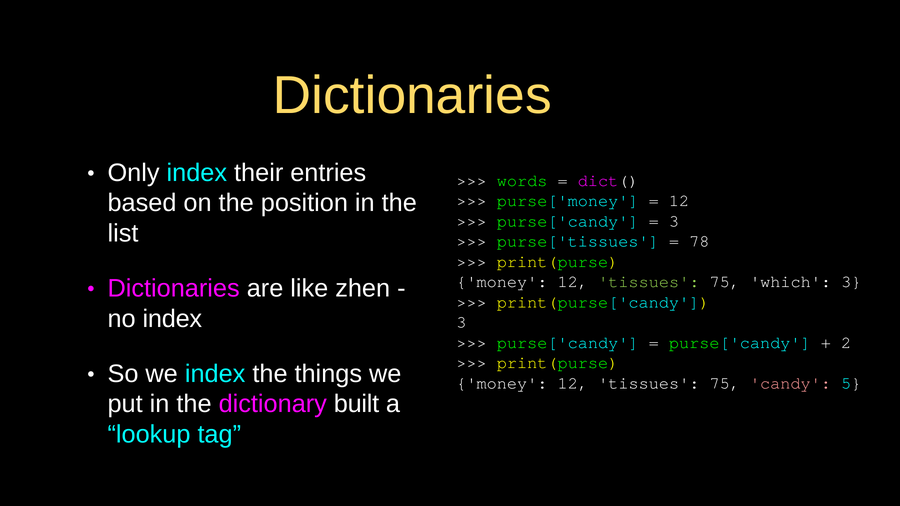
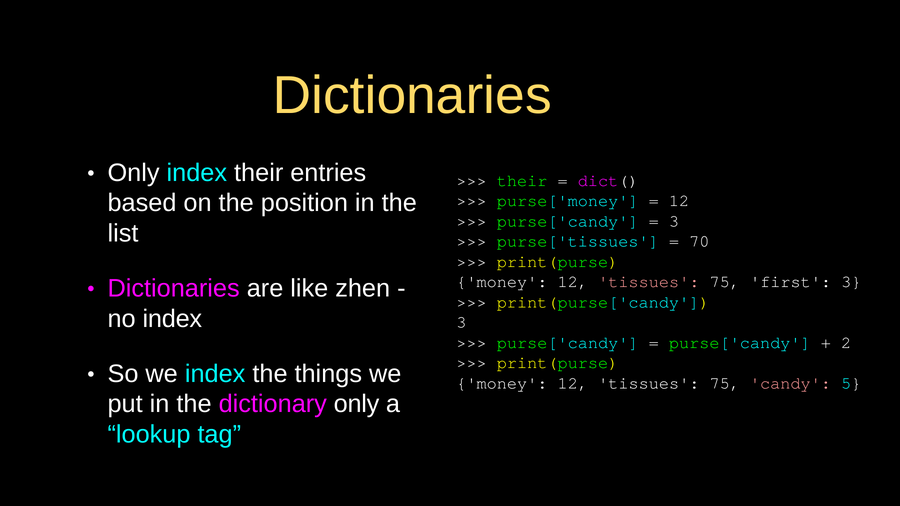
words at (522, 181): words -> their
78: 78 -> 70
tissues at (649, 282) colour: light green -> pink
which: which -> first
dictionary built: built -> only
